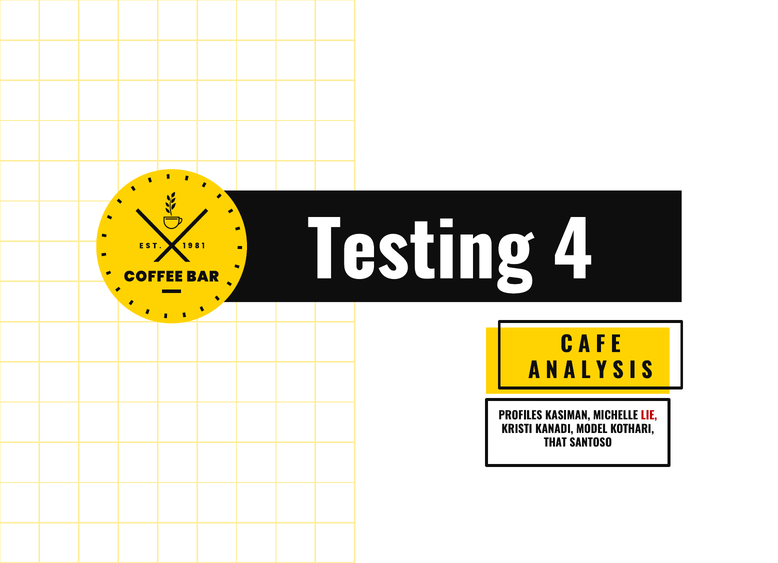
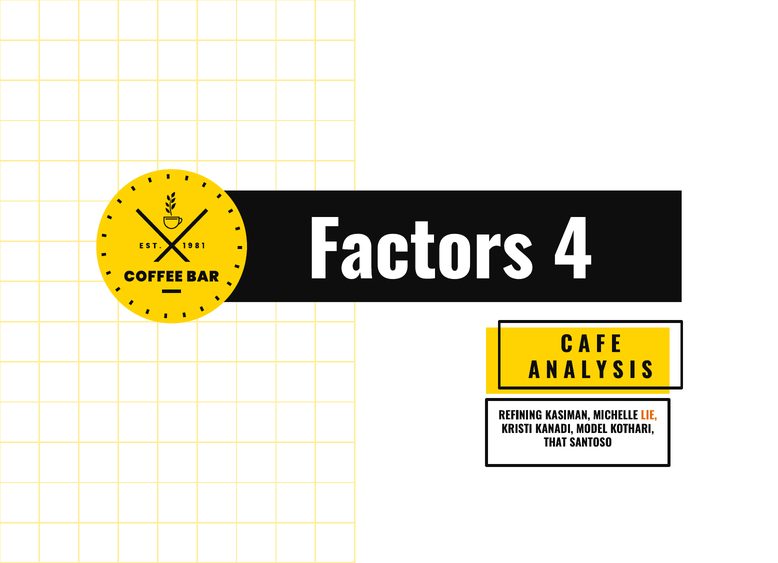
Testing: Testing -> Factors
PROFILES: PROFILES -> REFINING
LIE colour: red -> orange
